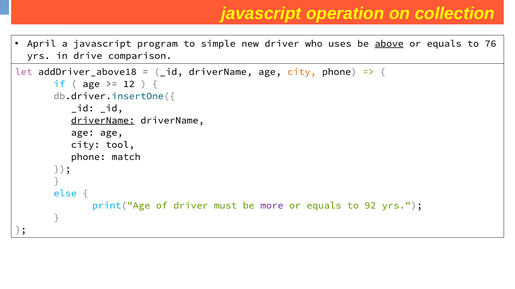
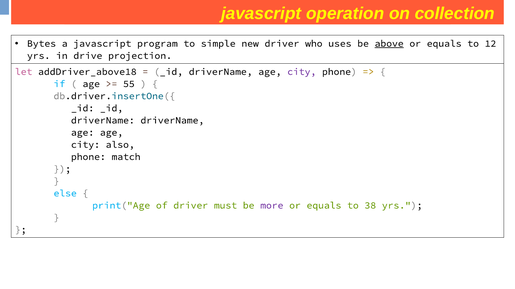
April: April -> Bytes
76: 76 -> 12
comparison: comparison -> projection
city at (302, 72) colour: orange -> purple
12: 12 -> 55
driverName at (103, 121) underline: present -> none
tool: tool -> also
92: 92 -> 38
